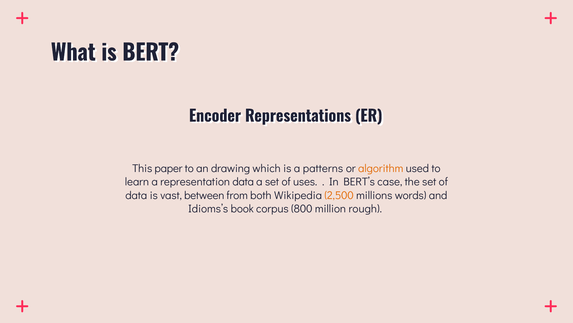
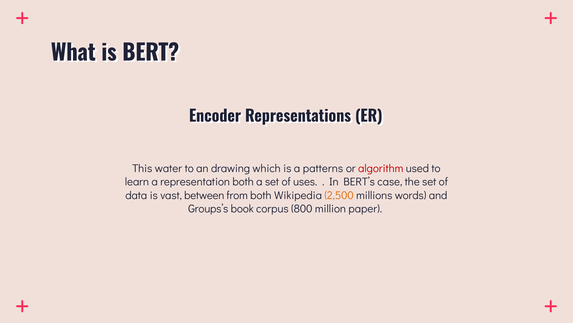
paper: paper -> water
algorithm colour: orange -> red
representation data: data -> both
Idioms’s: Idioms’s -> Groups’s
rough: rough -> paper
